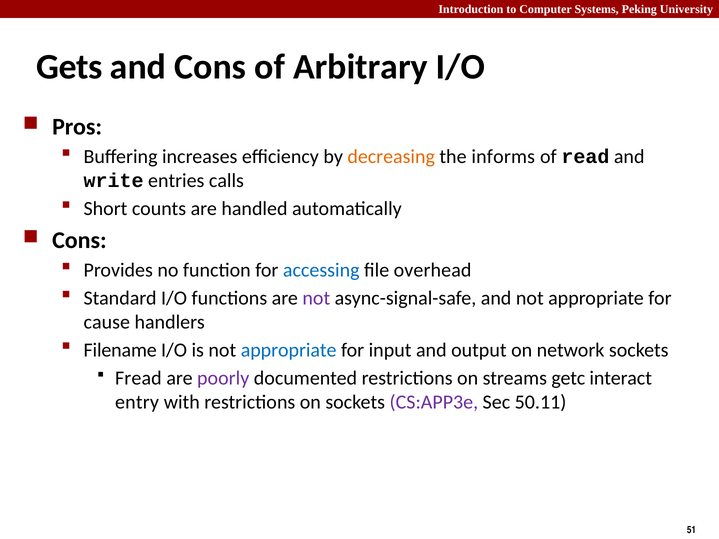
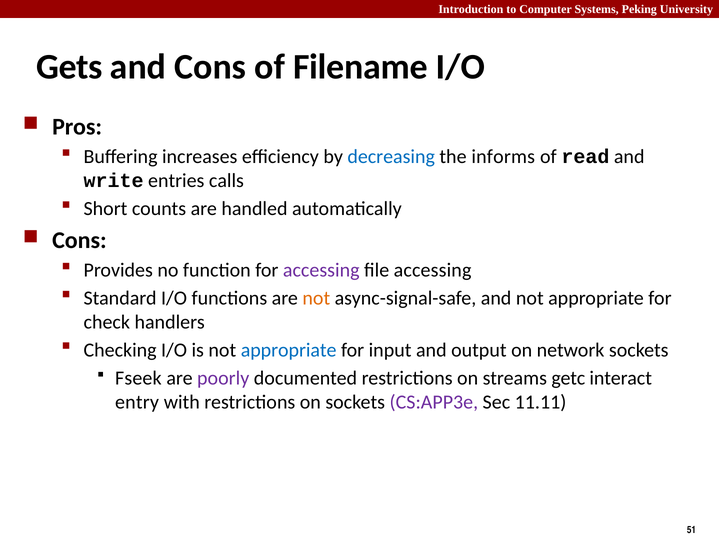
Arbitrary: Arbitrary -> Filename
decreasing colour: orange -> blue
accessing at (321, 270) colour: blue -> purple
file overhead: overhead -> accessing
not at (316, 298) colour: purple -> orange
cause: cause -> check
Filename: Filename -> Checking
Fread: Fread -> Fseek
50.11: 50.11 -> 11.11
